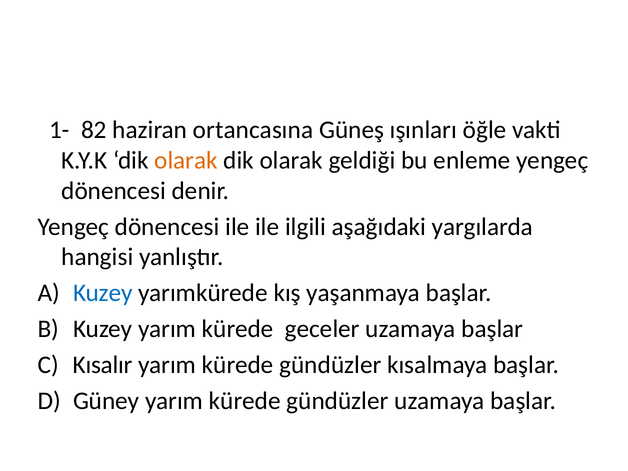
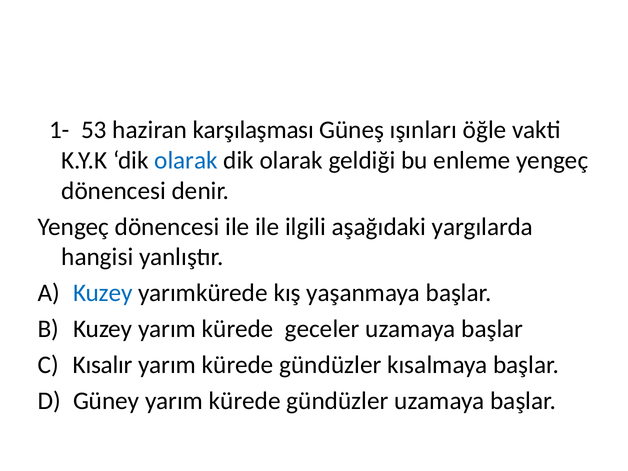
82: 82 -> 53
ortancasına: ortancasına -> karşılaşması
olarak at (186, 160) colour: orange -> blue
